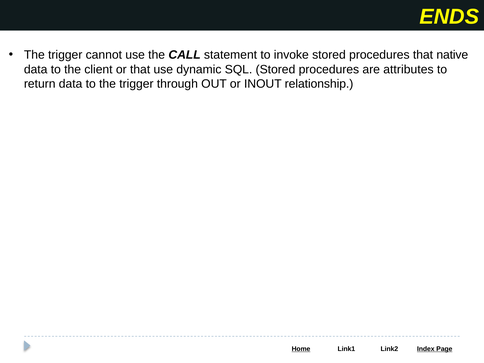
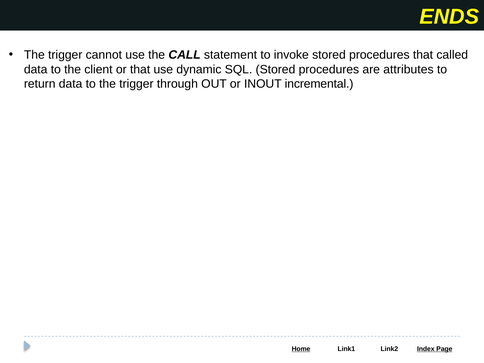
native: native -> called
relationship: relationship -> incremental
